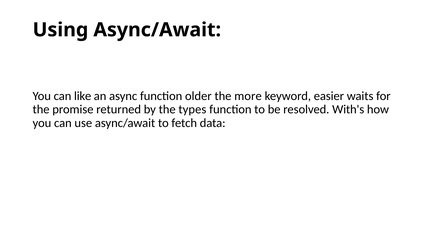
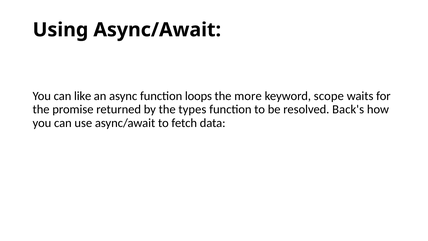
older: older -> loops
easier: easier -> scope
With's: With's -> Back's
